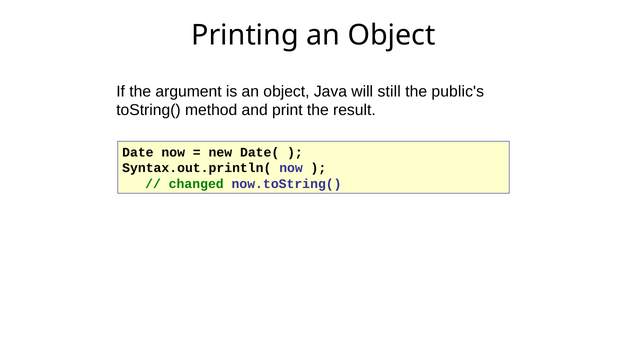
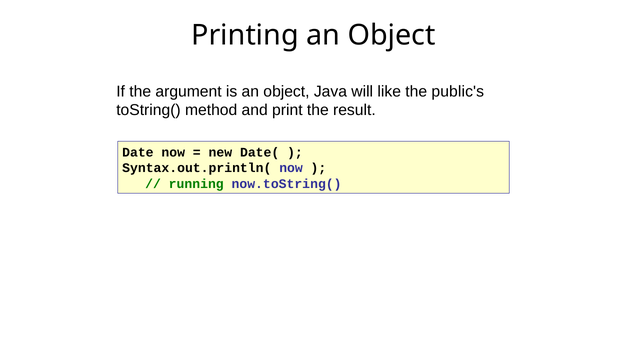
still: still -> like
changed: changed -> running
